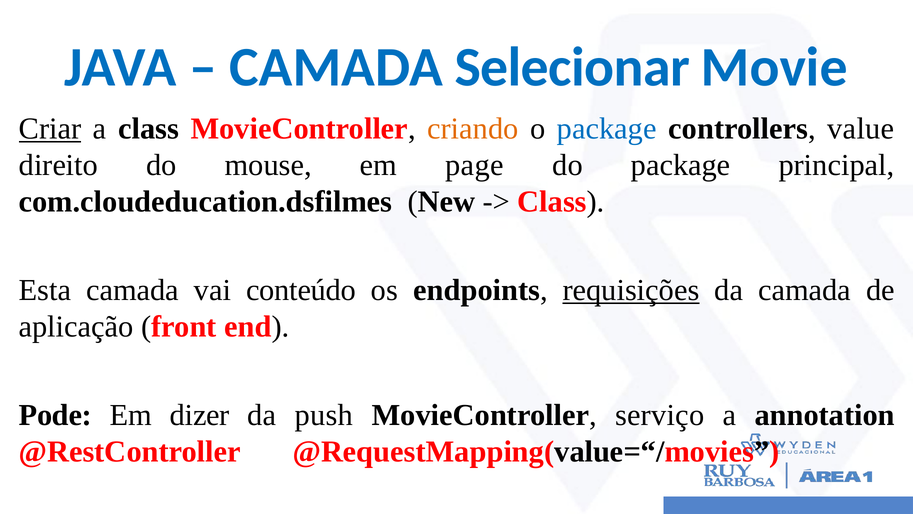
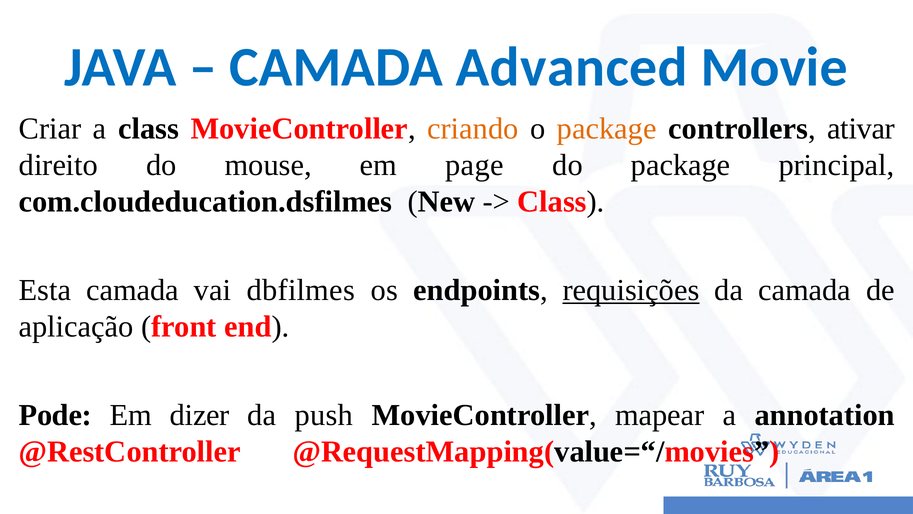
Selecionar: Selecionar -> Advanced
Criar underline: present -> none
package at (607, 129) colour: blue -> orange
value: value -> ativar
conteúdo: conteúdo -> dbfilmes
serviço: serviço -> mapear
